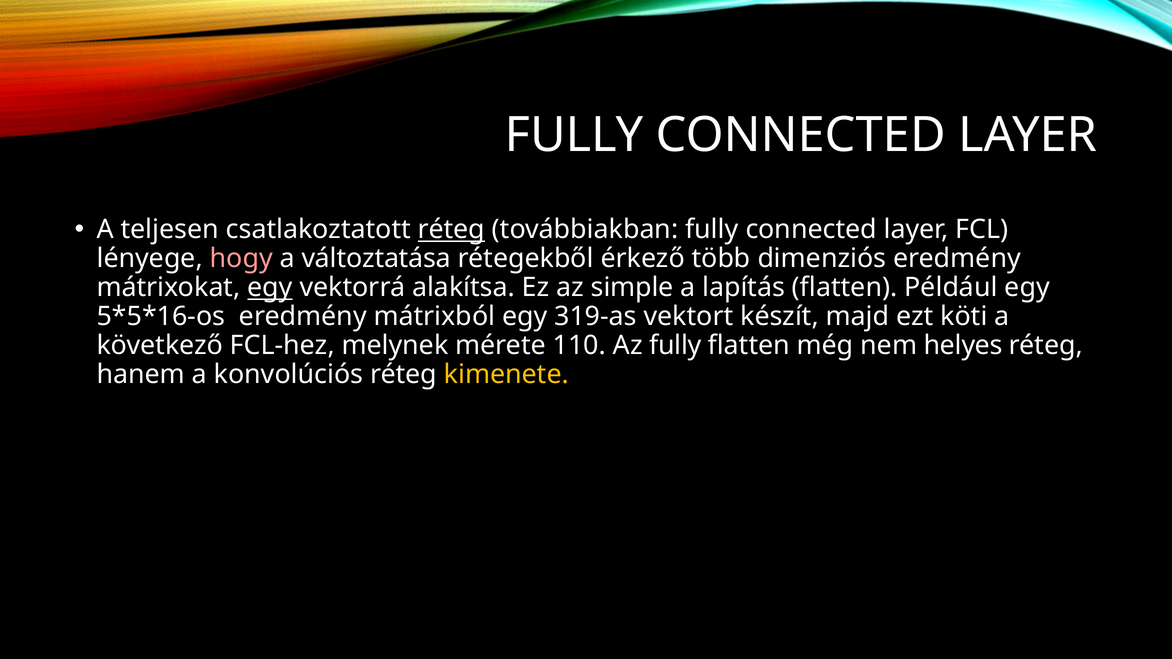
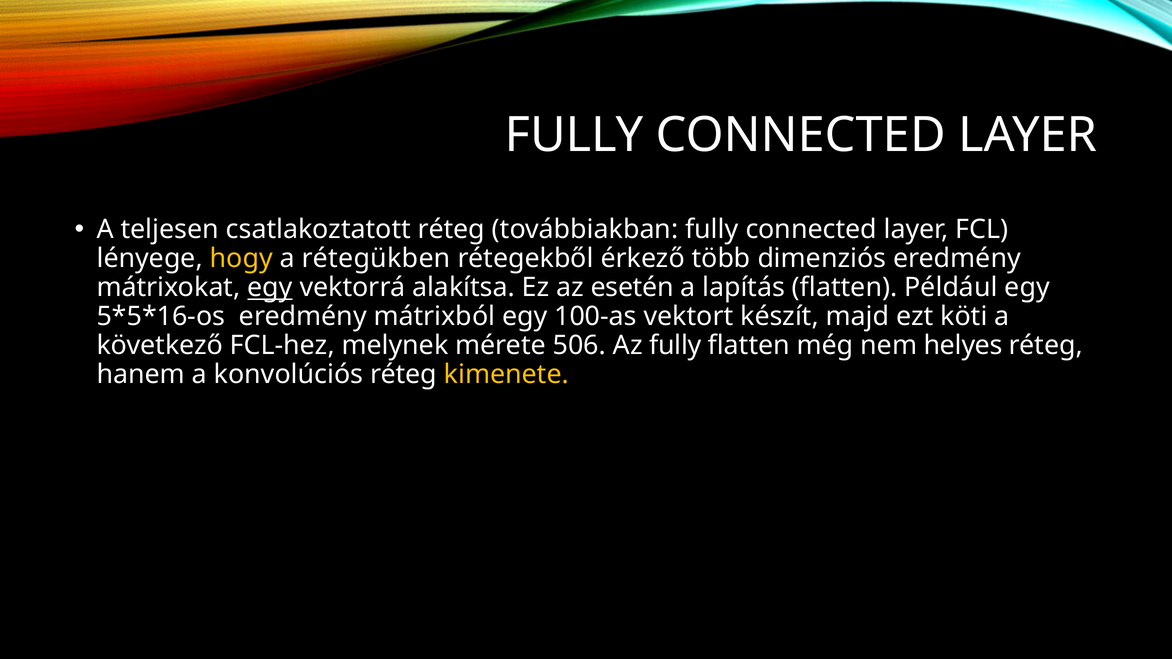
réteg at (451, 230) underline: present -> none
hogy colour: pink -> yellow
változtatása: változtatása -> rétegükben
simple: simple -> esetén
319-as: 319-as -> 100-as
110: 110 -> 506
